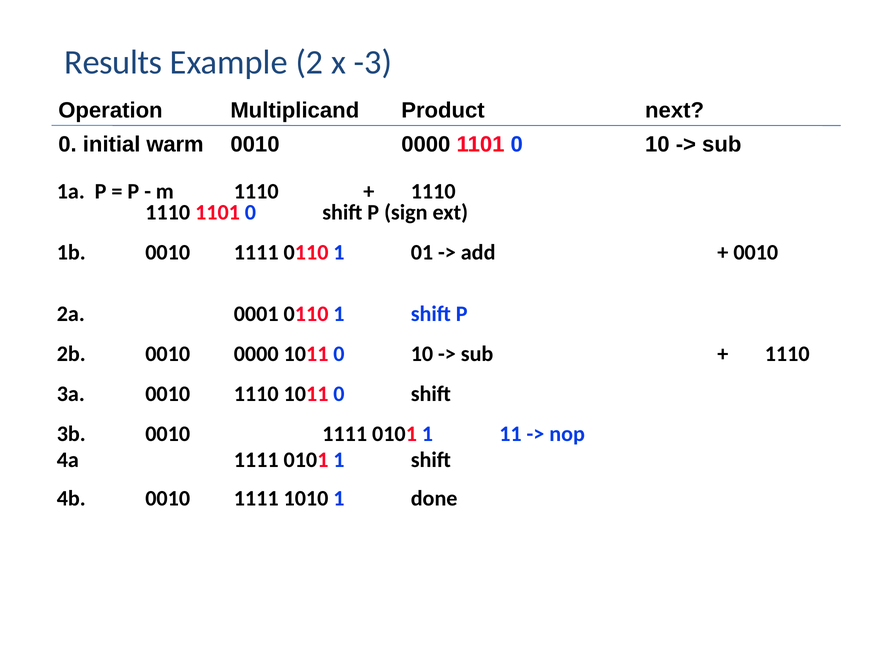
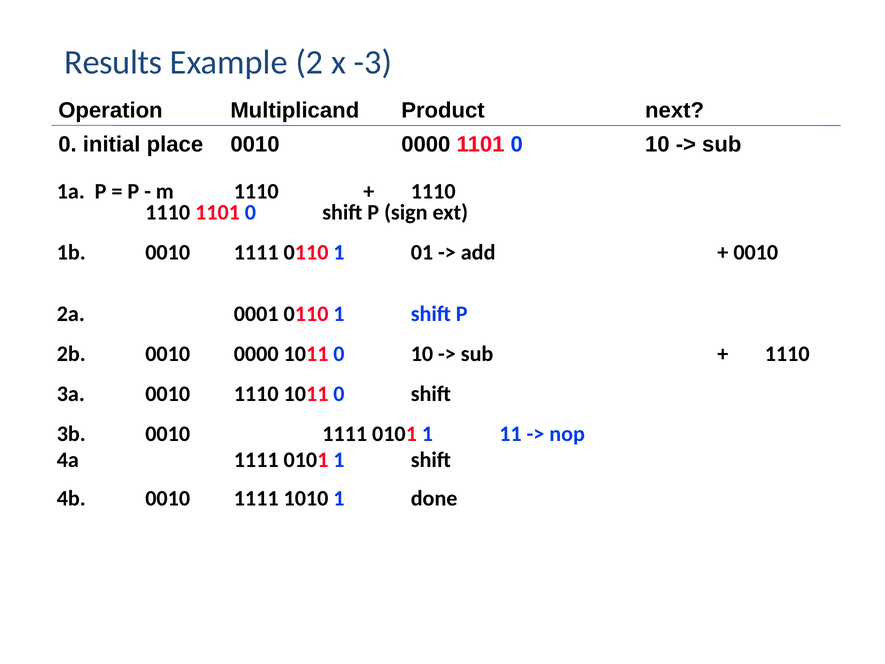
warm: warm -> place
